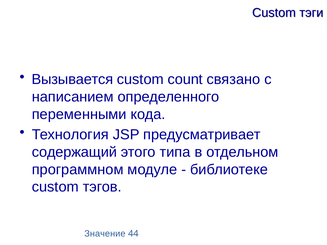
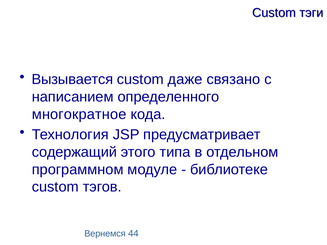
count: count -> даже
переменными: переменными -> многократное
Значение: Значение -> Вернемся
